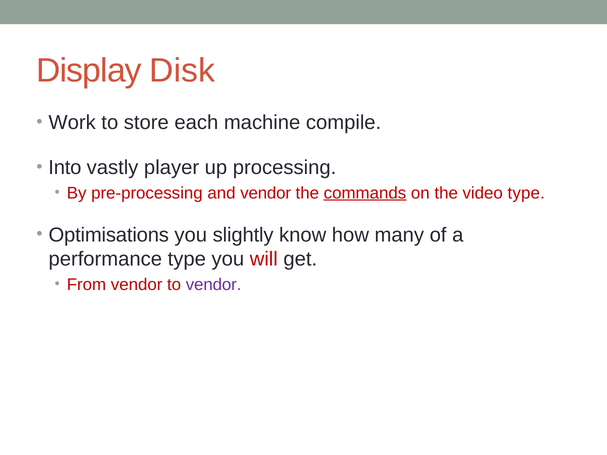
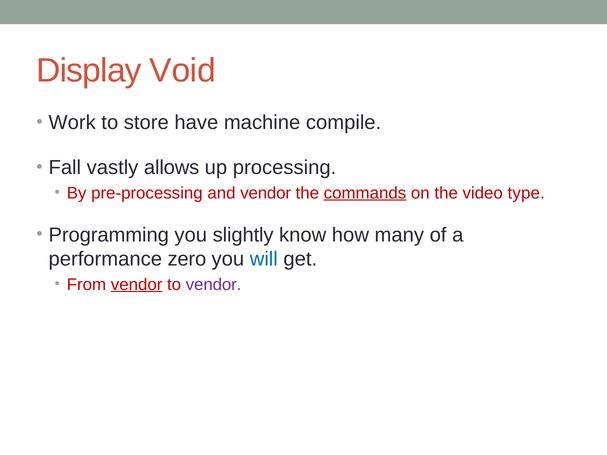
Disk: Disk -> Void
each: each -> have
Into: Into -> Fall
player: player -> allows
Optimisations: Optimisations -> Programming
performance type: type -> zero
will colour: red -> blue
vendor at (137, 285) underline: none -> present
